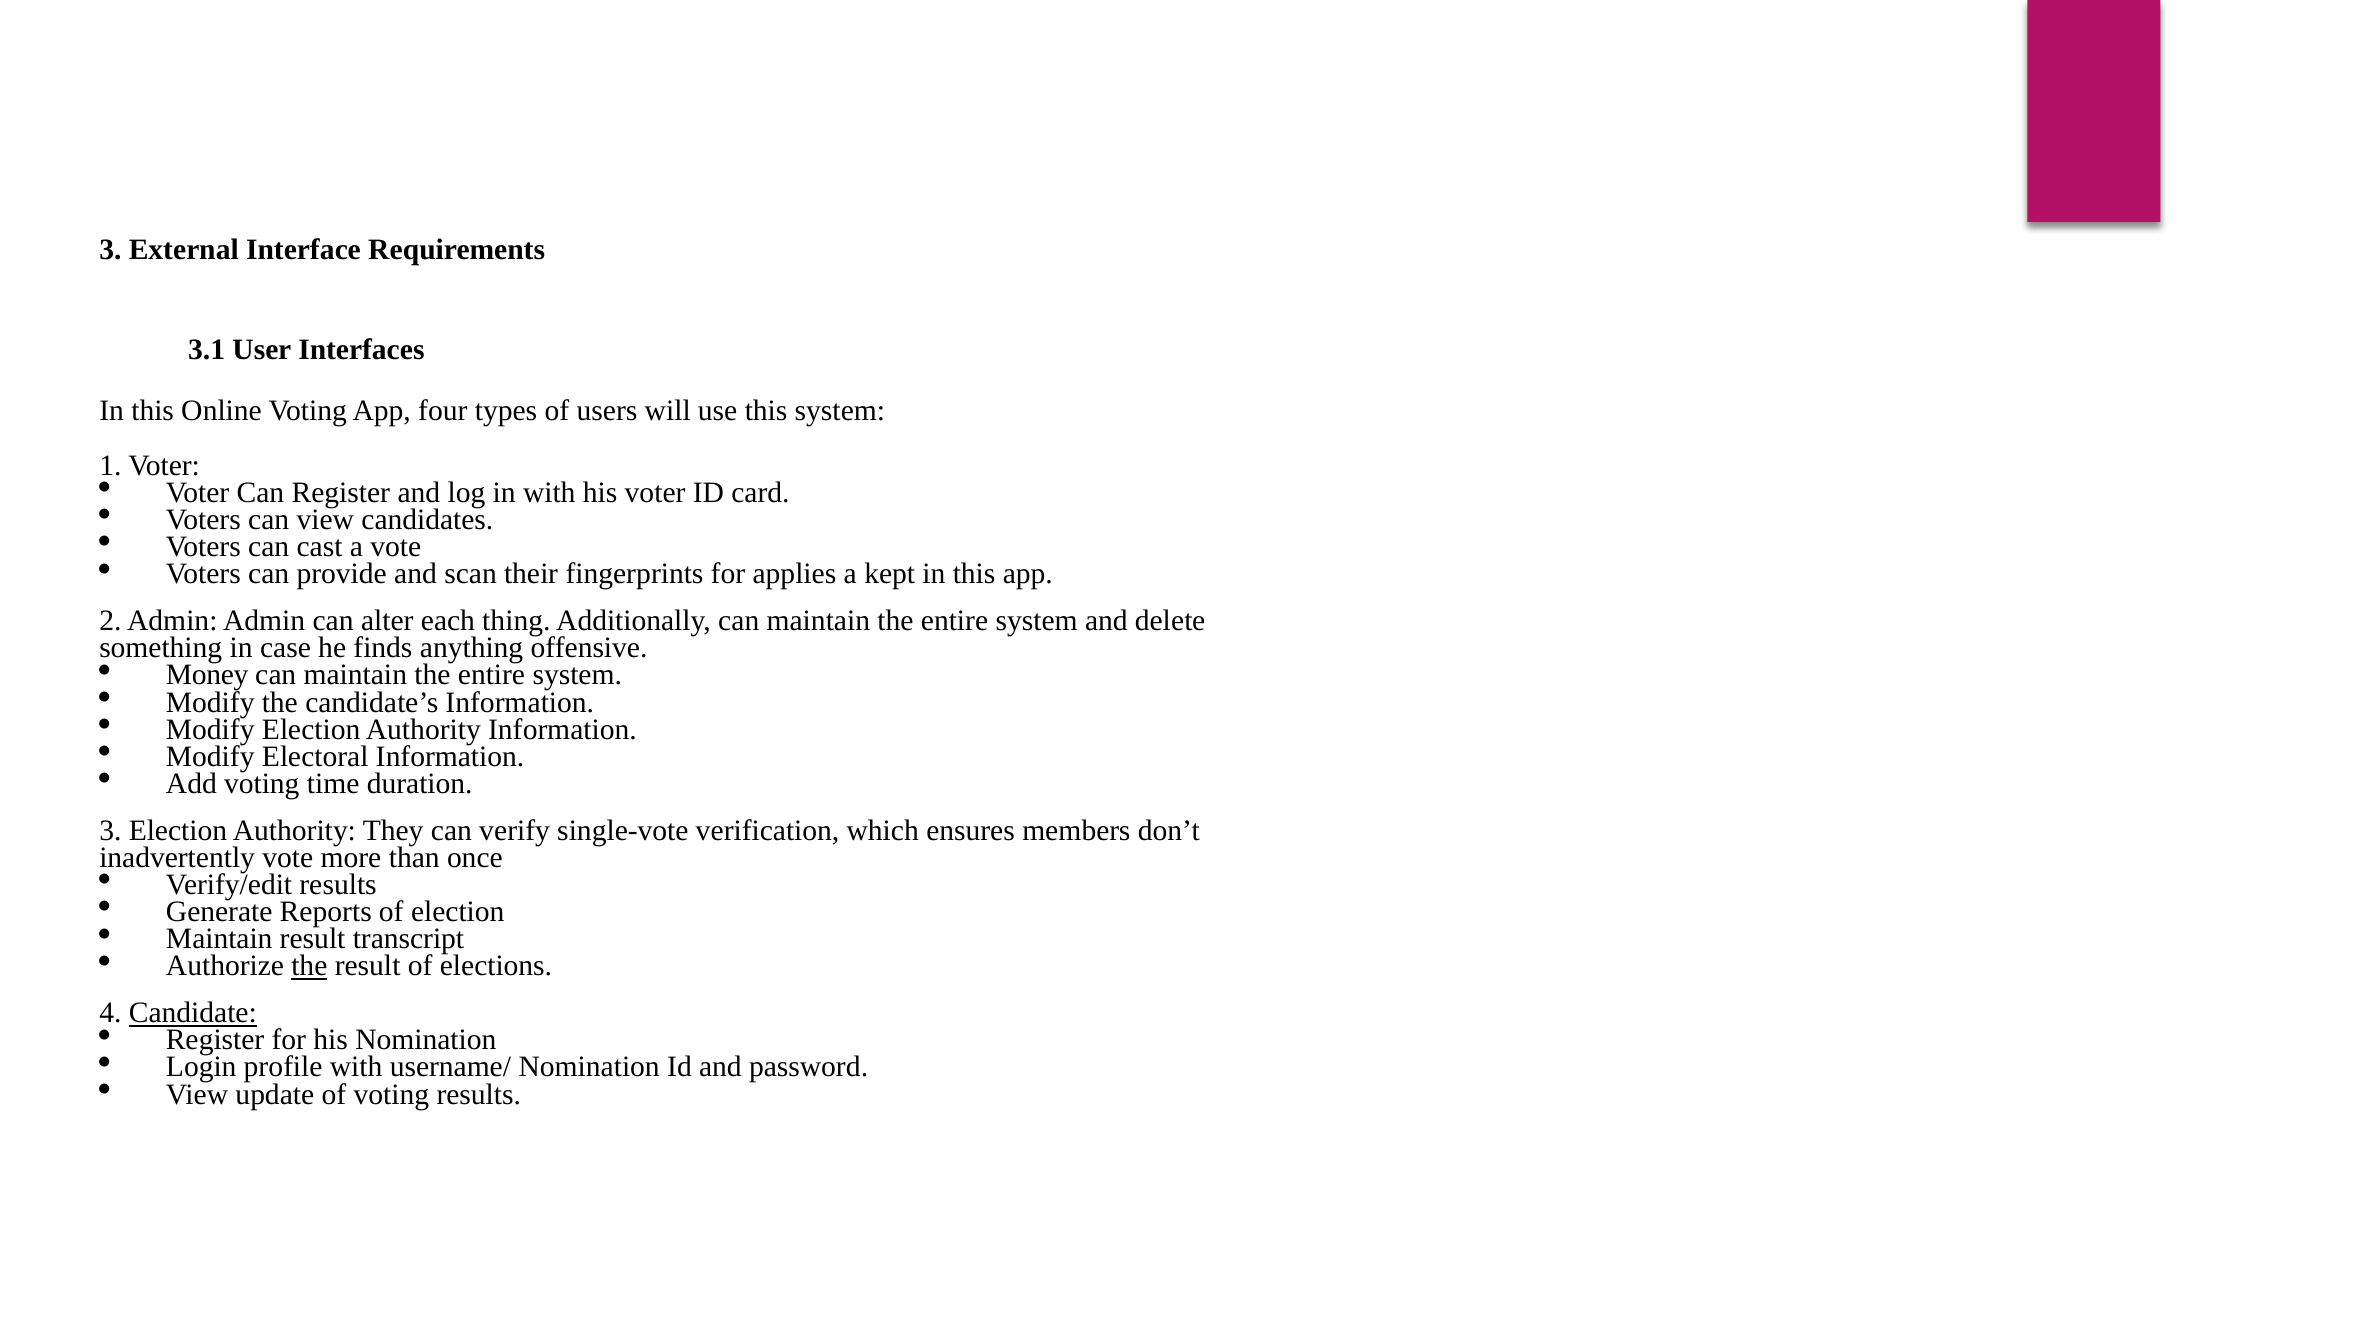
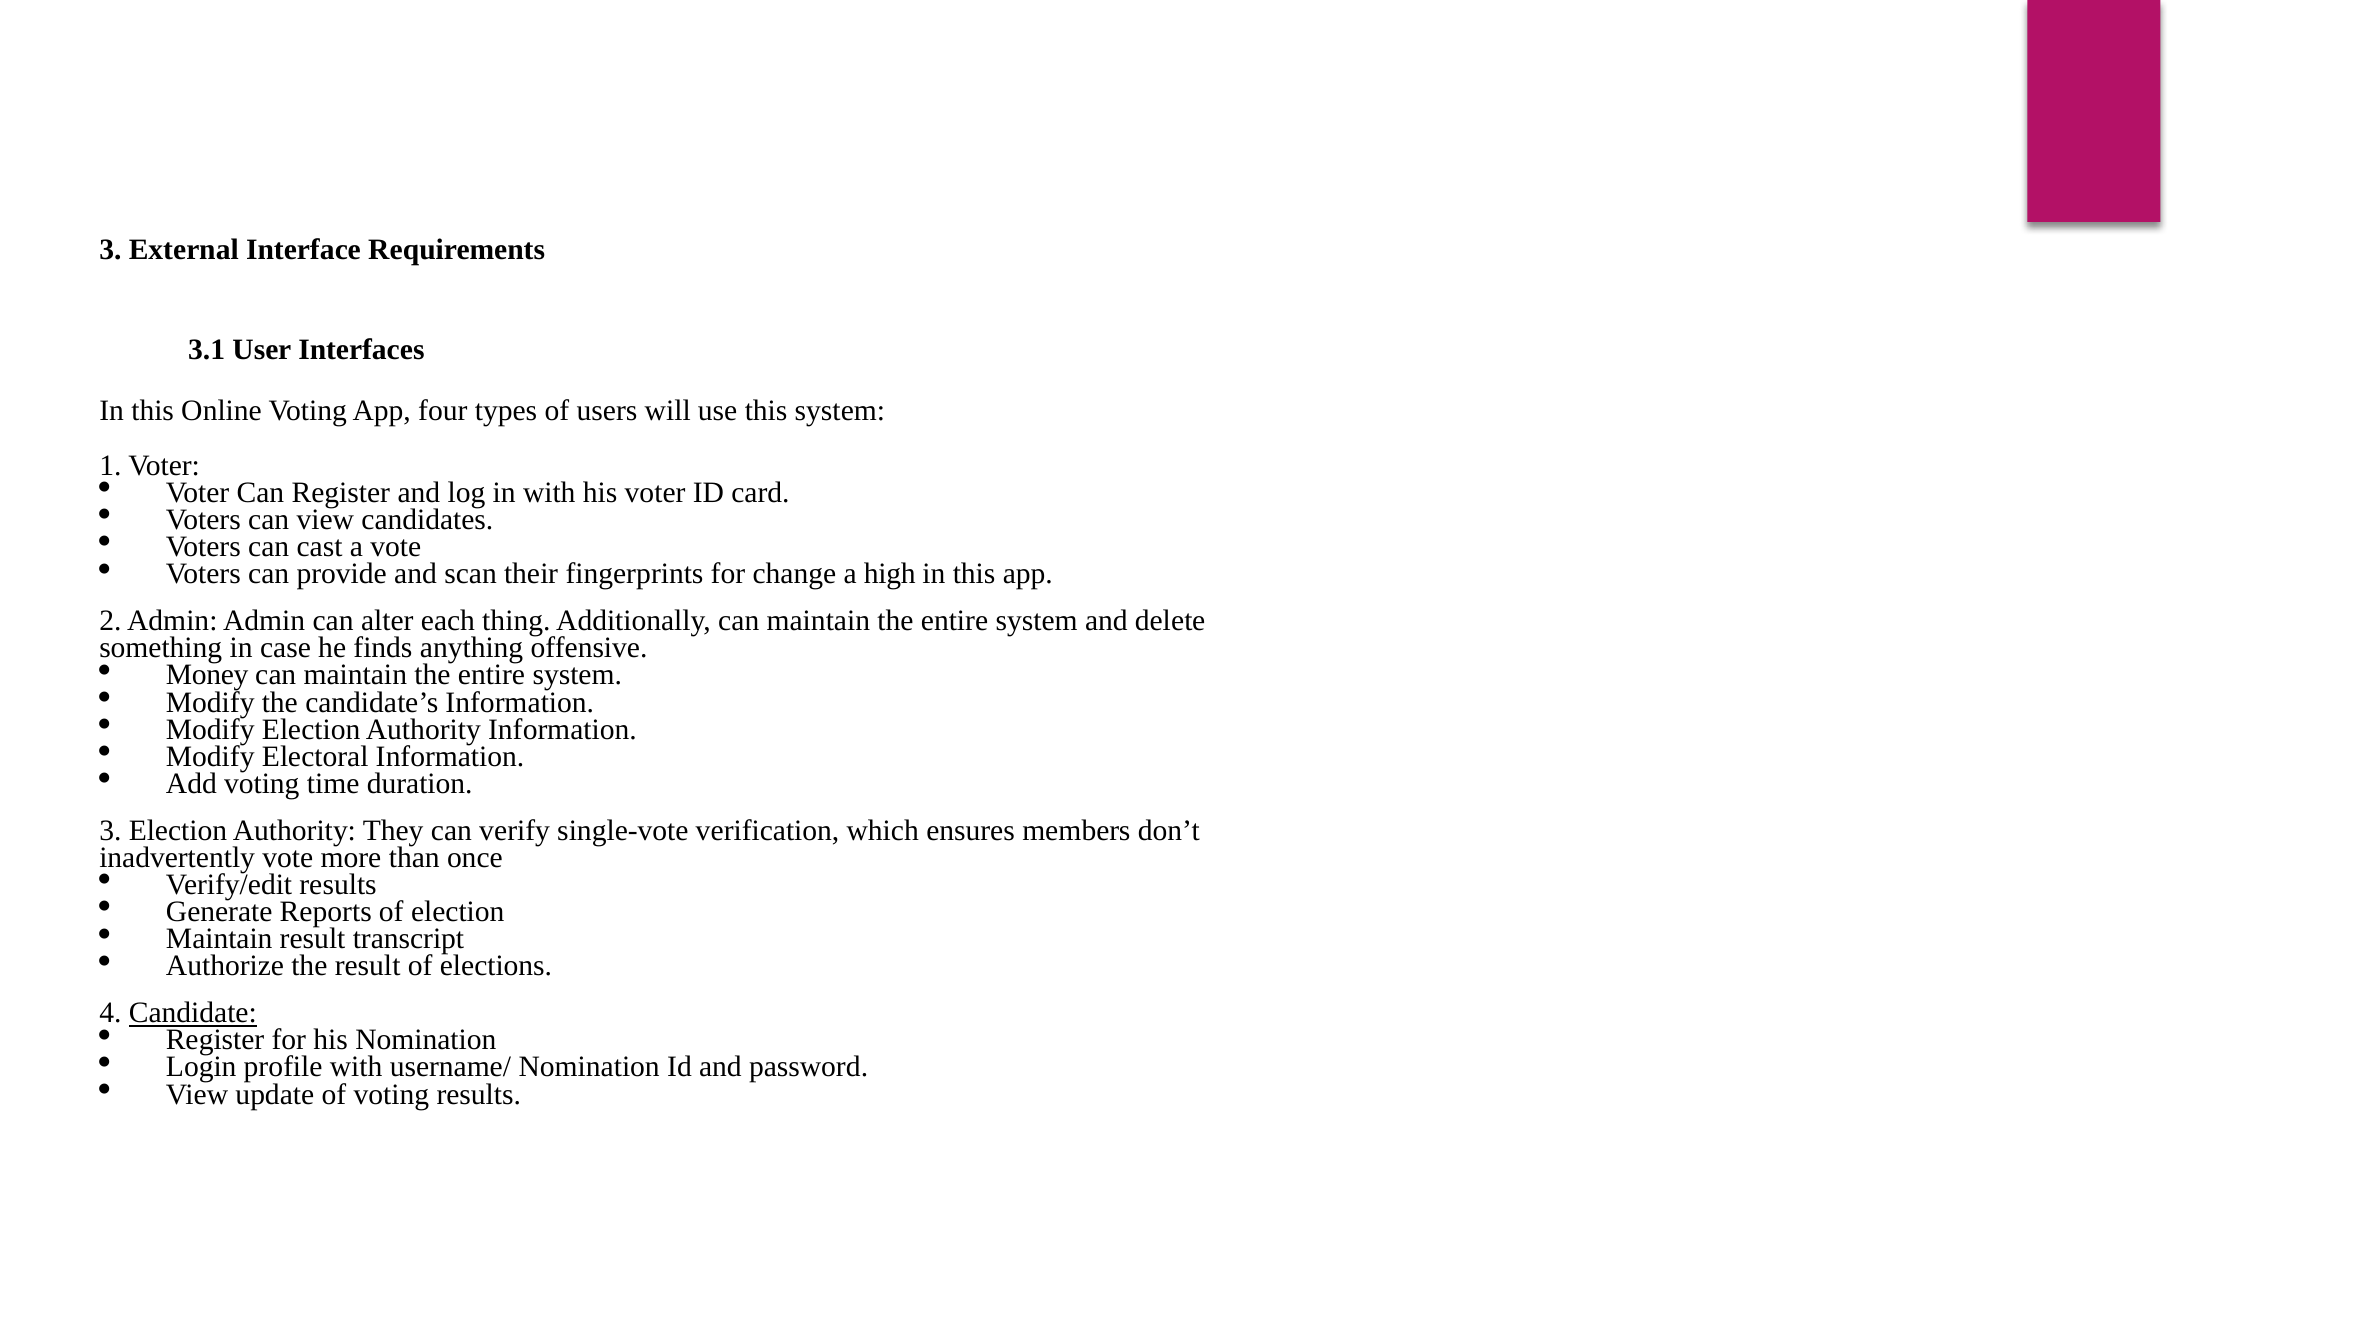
applies: applies -> change
kept: kept -> high
the at (309, 966) underline: present -> none
